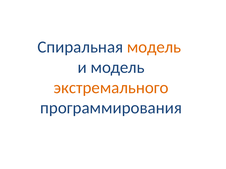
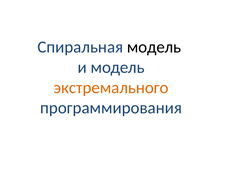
модель at (154, 47) colour: orange -> black
